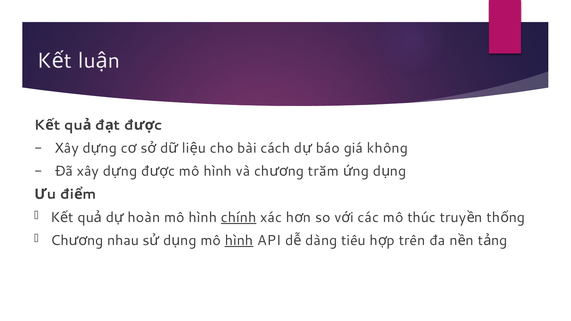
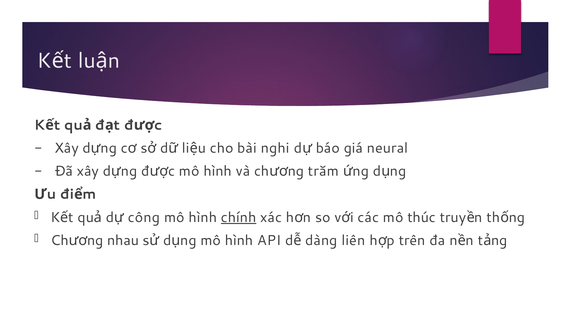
cách: cách -> nghi
không: không -> neural
hoàn: hoàn -> công
hình at (239, 241) underline: present -> none
tiêu: tiêu -> liên
